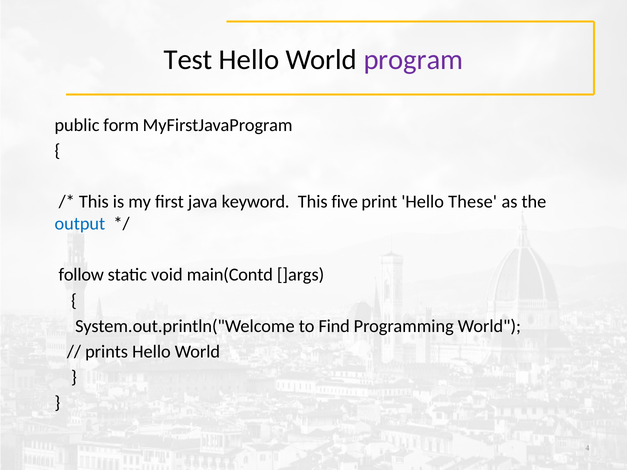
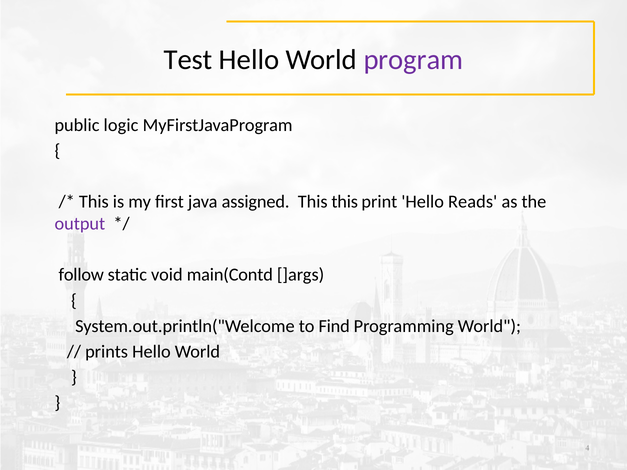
form: form -> logic
keyword: keyword -> assigned
This five: five -> this
These: These -> Reads
output colour: blue -> purple
